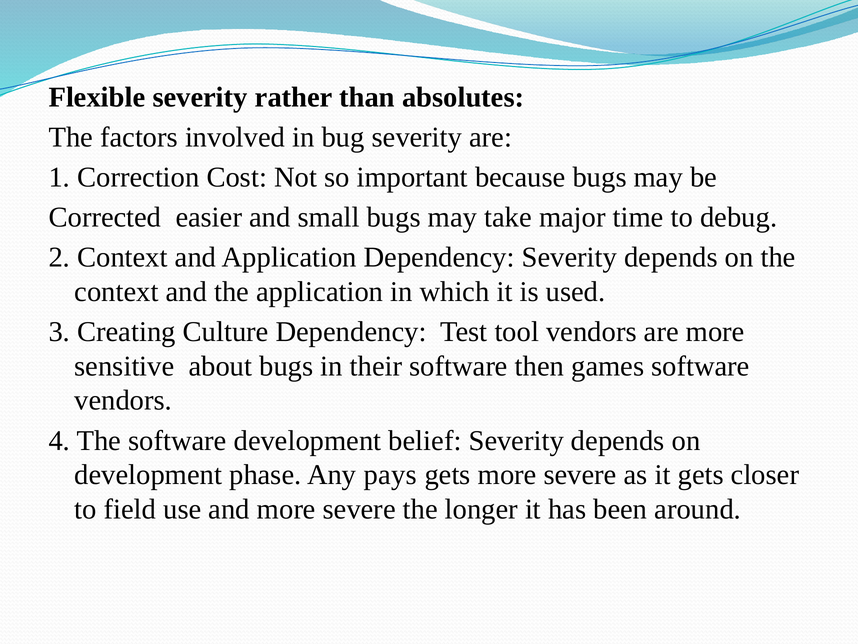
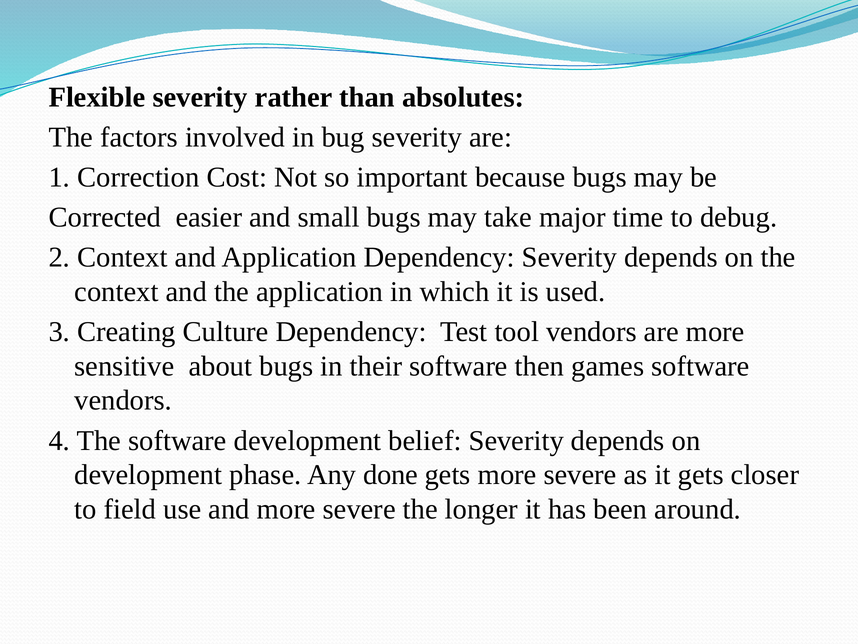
pays: pays -> done
